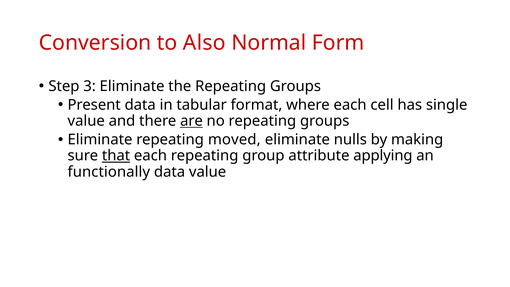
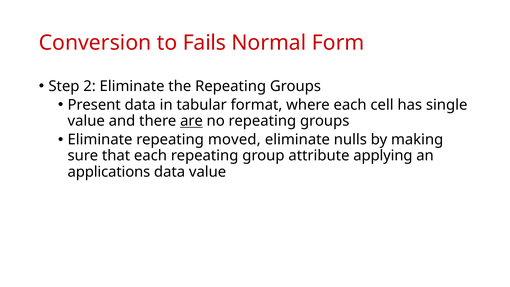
Also: Also -> Fails
3: 3 -> 2
that underline: present -> none
functionally: functionally -> applications
